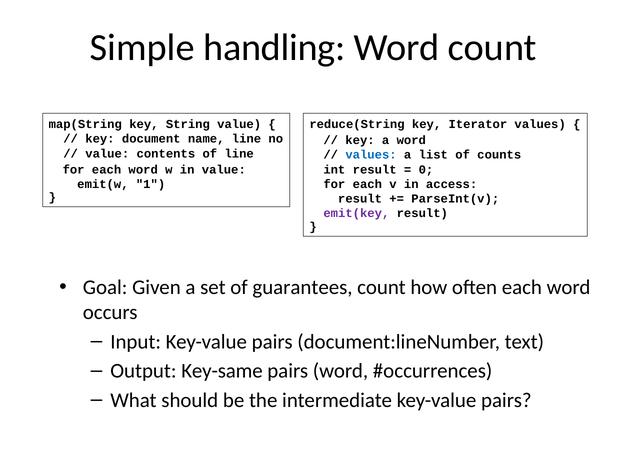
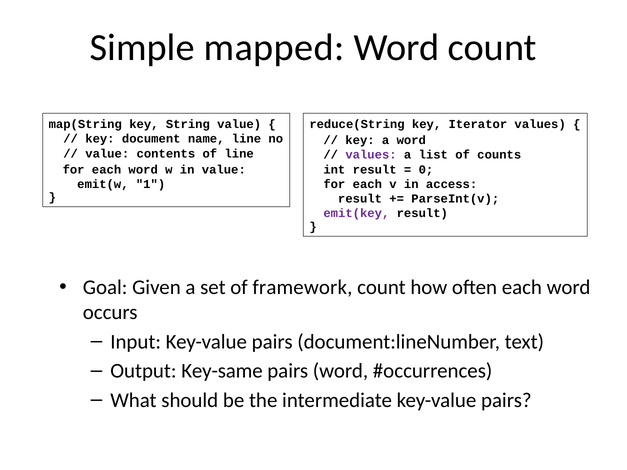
handling: handling -> mapped
values at (371, 155) colour: blue -> purple
guarantees: guarantees -> framework
